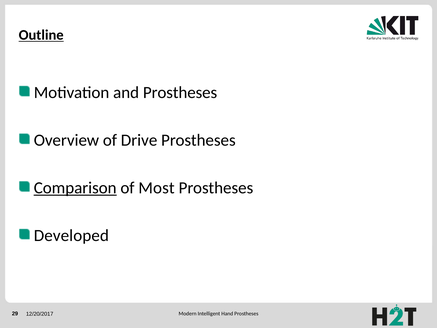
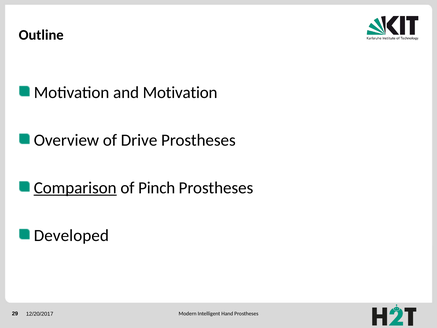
Outline underline: present -> none
and Prostheses: Prostheses -> Motivation
Most: Most -> Pinch
